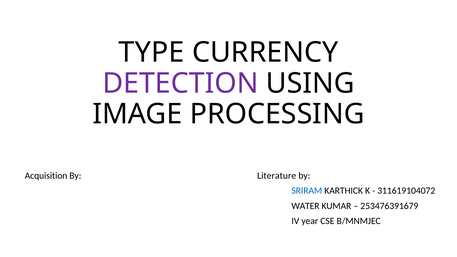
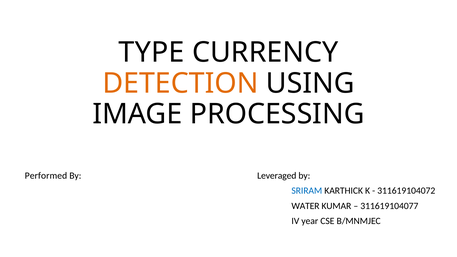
DETECTION colour: purple -> orange
Acquisition: Acquisition -> Performed
Literature: Literature -> Leveraged
253476391679: 253476391679 -> 311619104077
